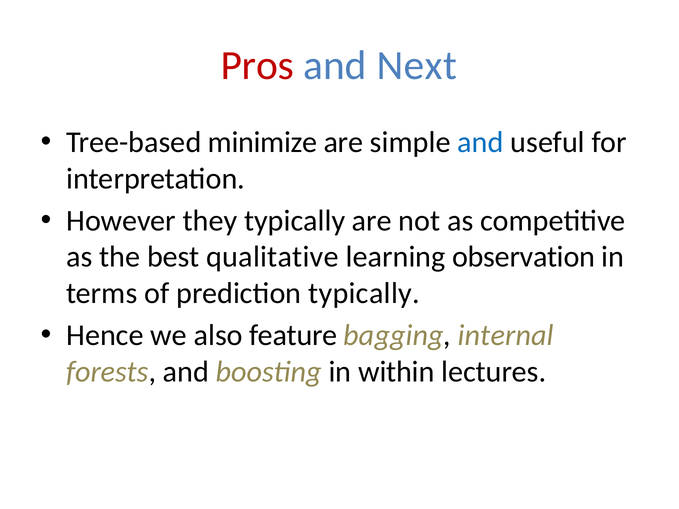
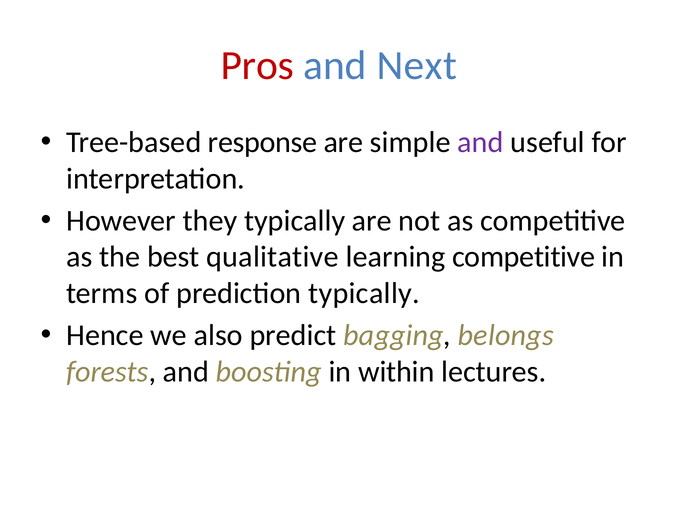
minimize: minimize -> response
and at (480, 142) colour: blue -> purple
learning observation: observation -> competitive
feature: feature -> predict
internal: internal -> belongs
